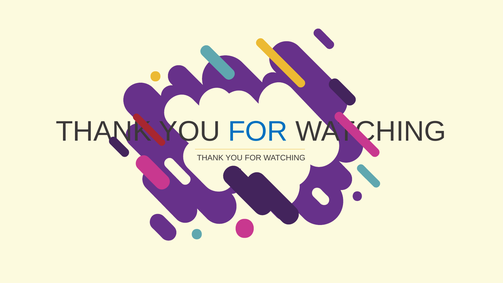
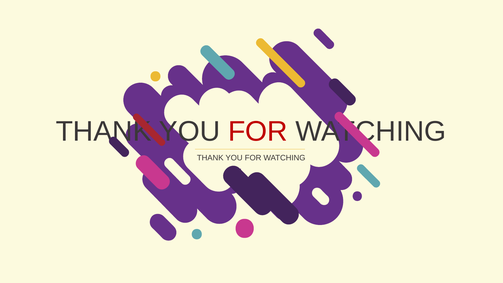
FOR at (258, 131) colour: blue -> red
